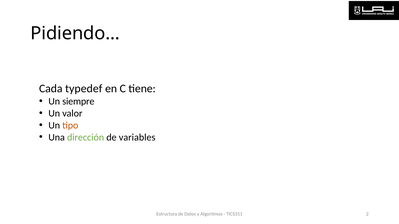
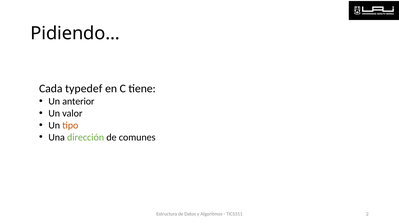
siempre: siempre -> anterior
variables: variables -> comunes
